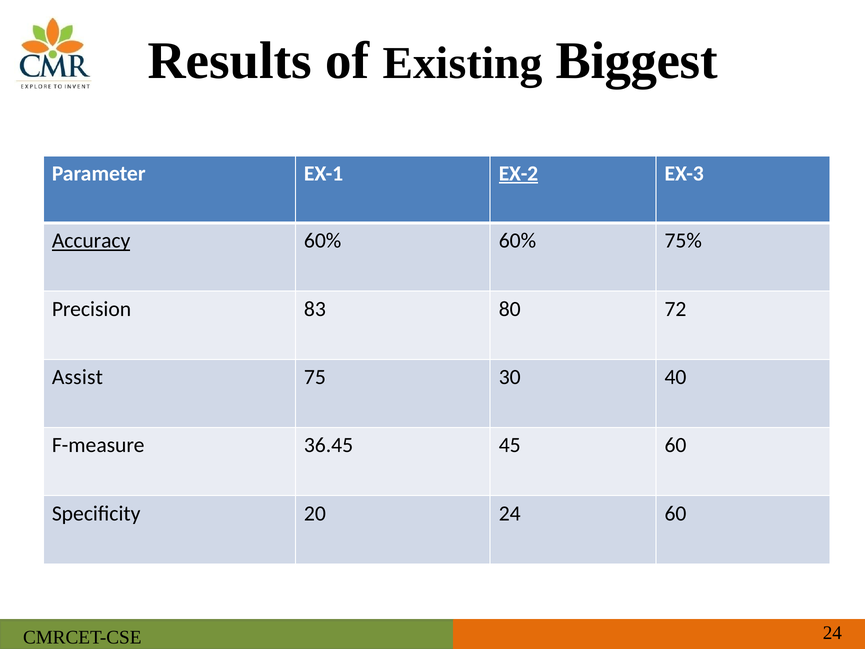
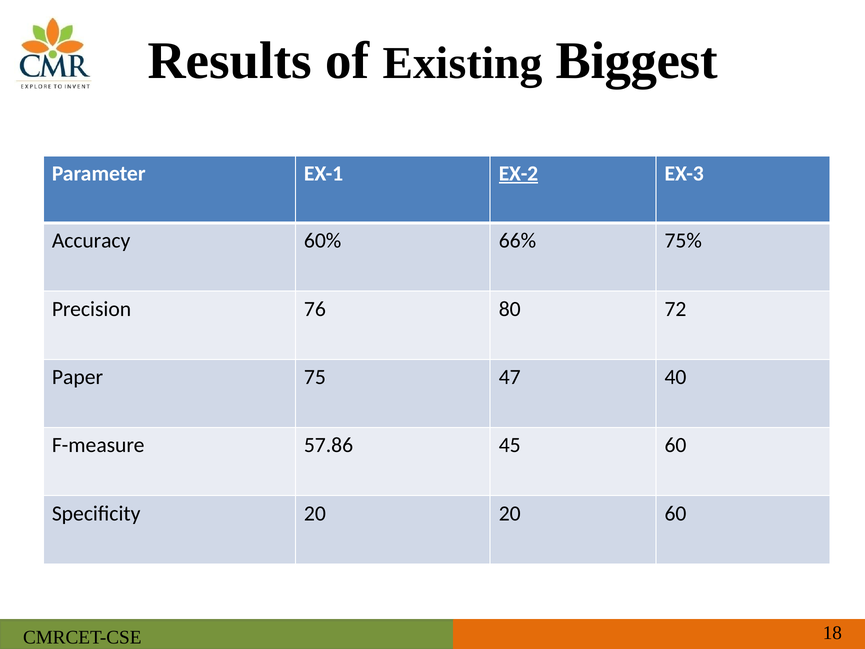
Accuracy underline: present -> none
60% 60%: 60% -> 66%
83: 83 -> 76
Assist: Assist -> Paper
30: 30 -> 47
36.45: 36.45 -> 57.86
20 24: 24 -> 20
CMRCET-CSE 24: 24 -> 18
